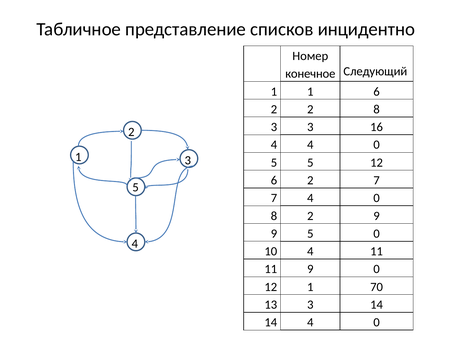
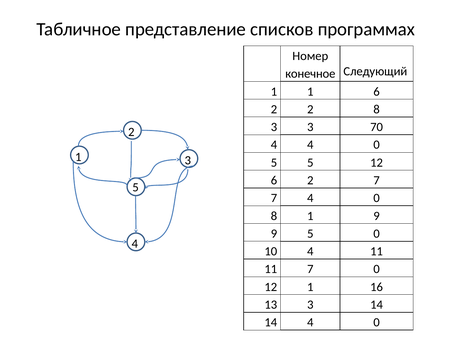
инцидентно: инцидентно -> программах
16: 16 -> 70
8 2: 2 -> 1
11 9: 9 -> 7
70: 70 -> 16
